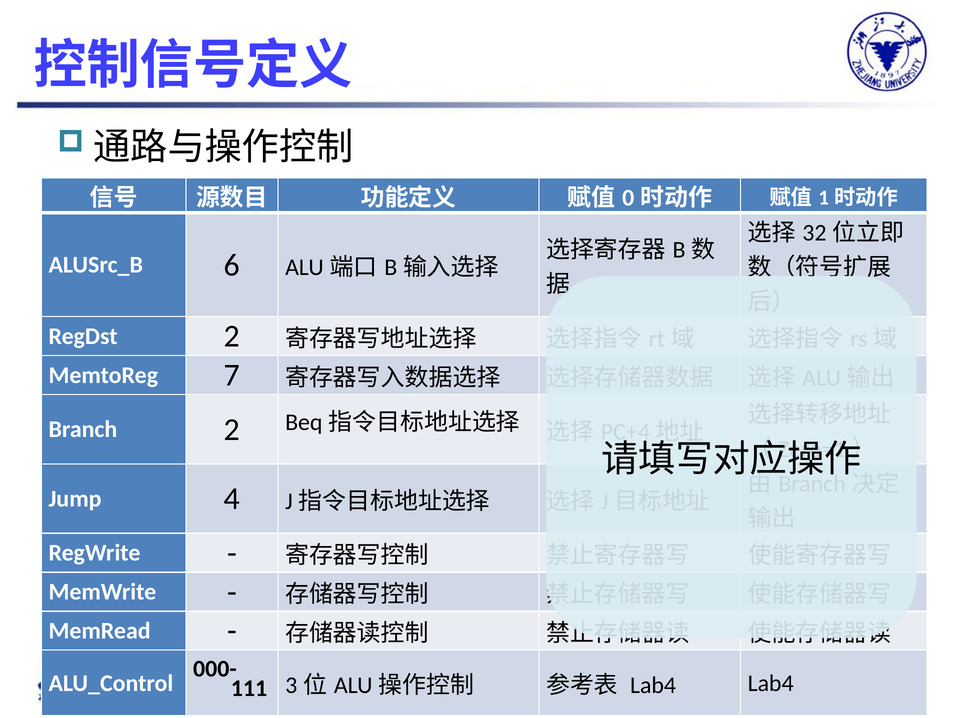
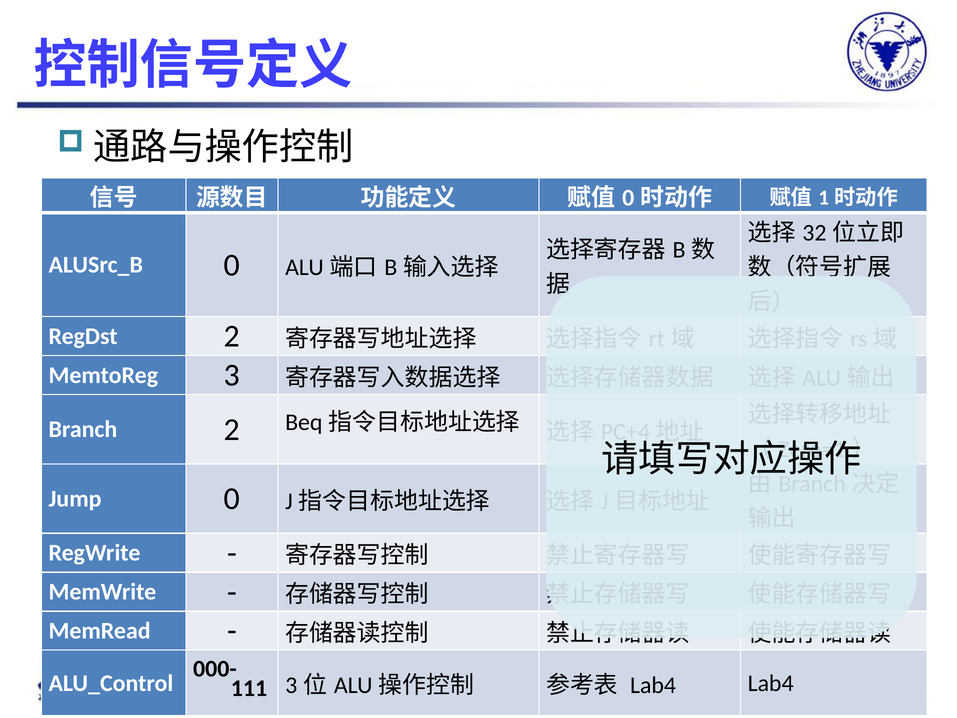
6 at (232, 265): 6 -> 0
7: 7 -> 3
Jump 4: 4 -> 0
